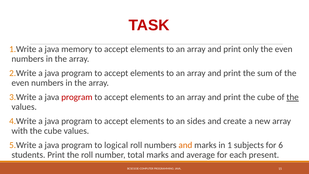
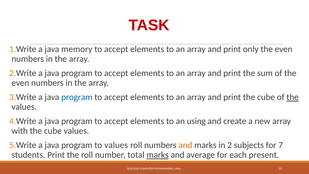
program at (77, 97) colour: red -> blue
sides: sides -> using
to logical: logical -> values
1: 1 -> 2
6: 6 -> 7
marks at (158, 155) underline: none -> present
